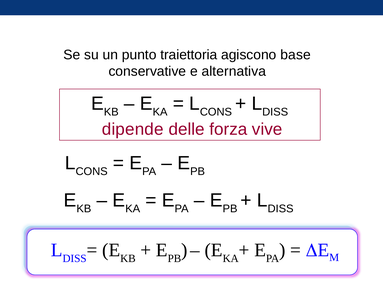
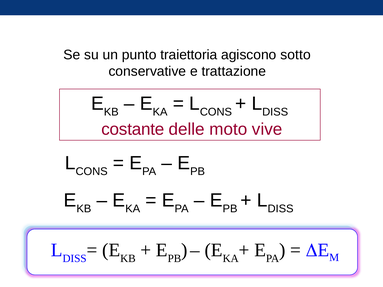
base: base -> sotto
alternativa: alternativa -> trattazione
dipende: dipende -> costante
forza: forza -> moto
